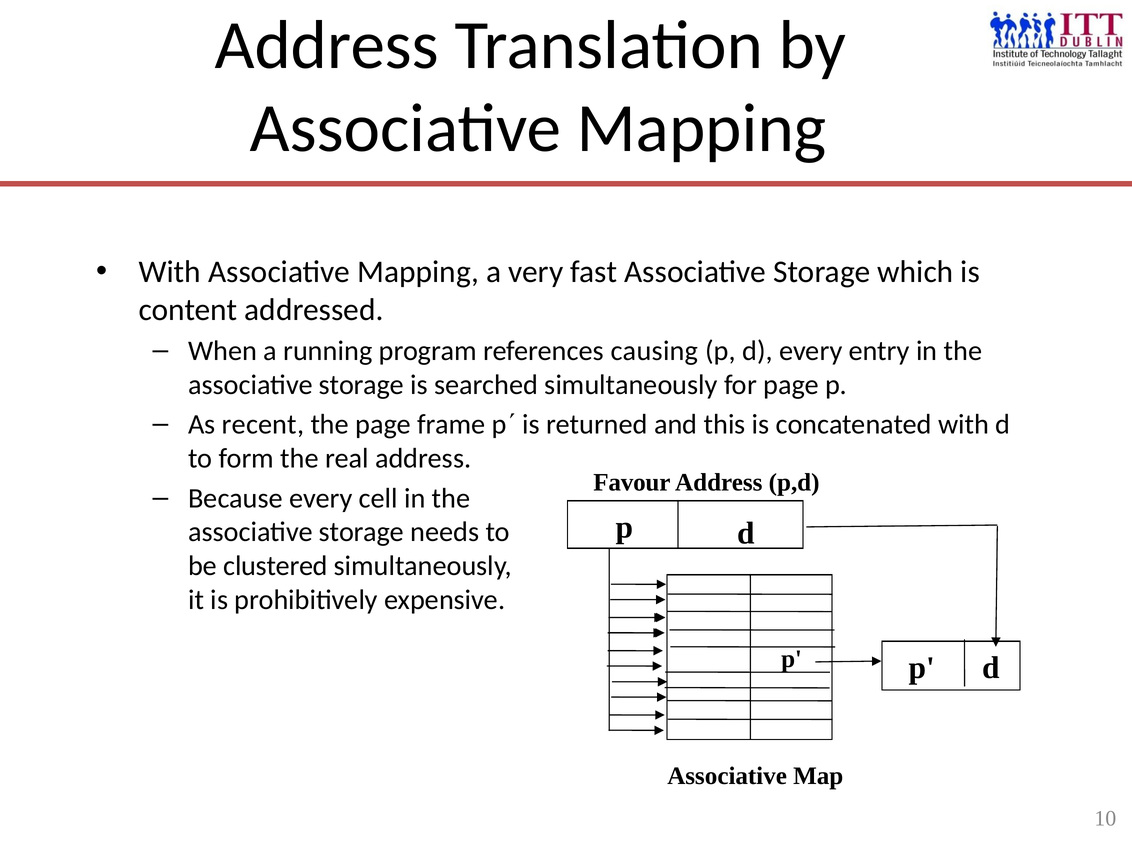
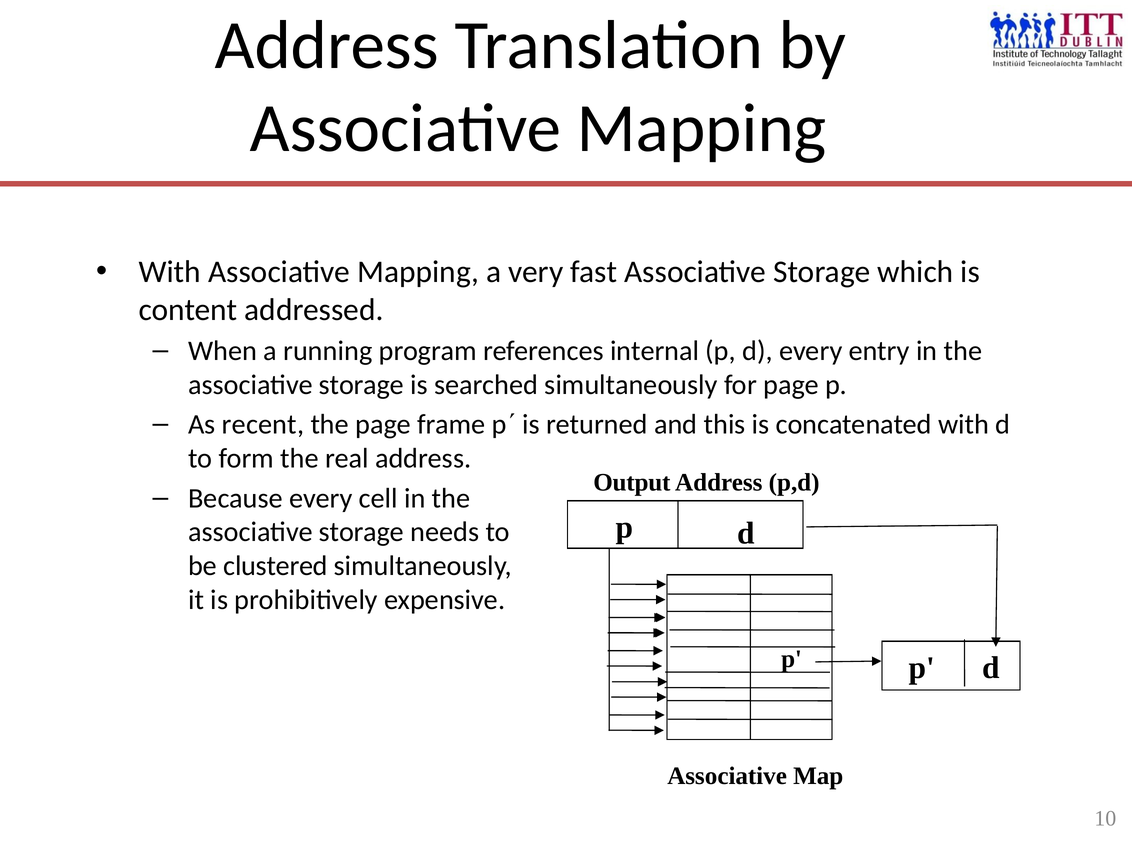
causing: causing -> internal
Favour: Favour -> Output
